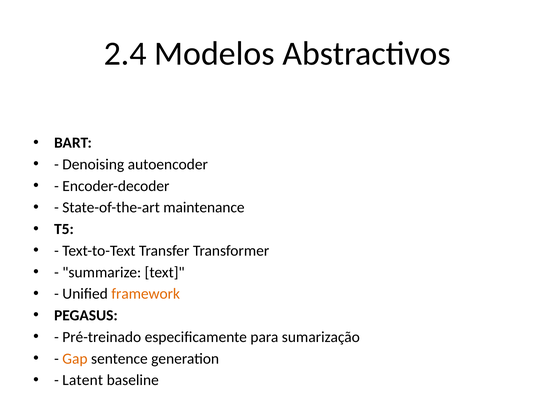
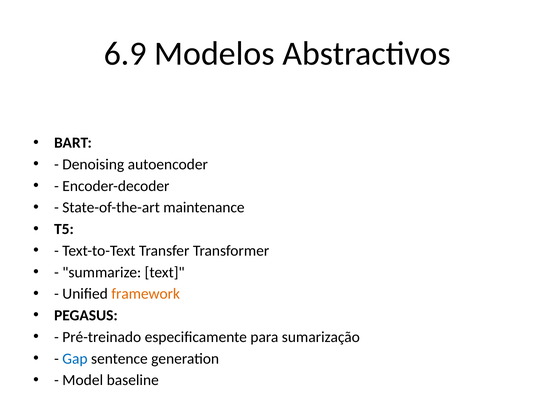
2.4: 2.4 -> 6.9
Gap colour: orange -> blue
Latent: Latent -> Model
